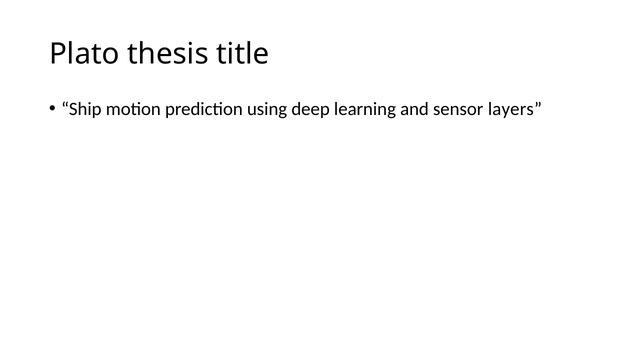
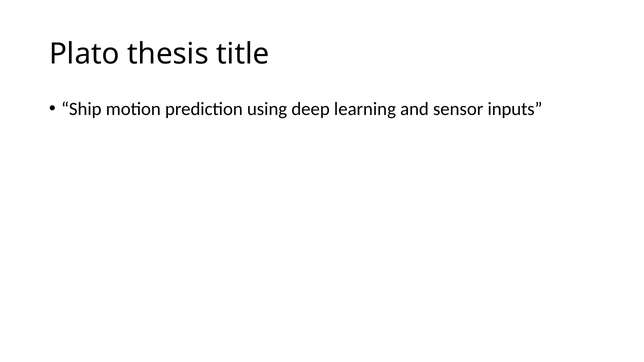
layers: layers -> inputs
